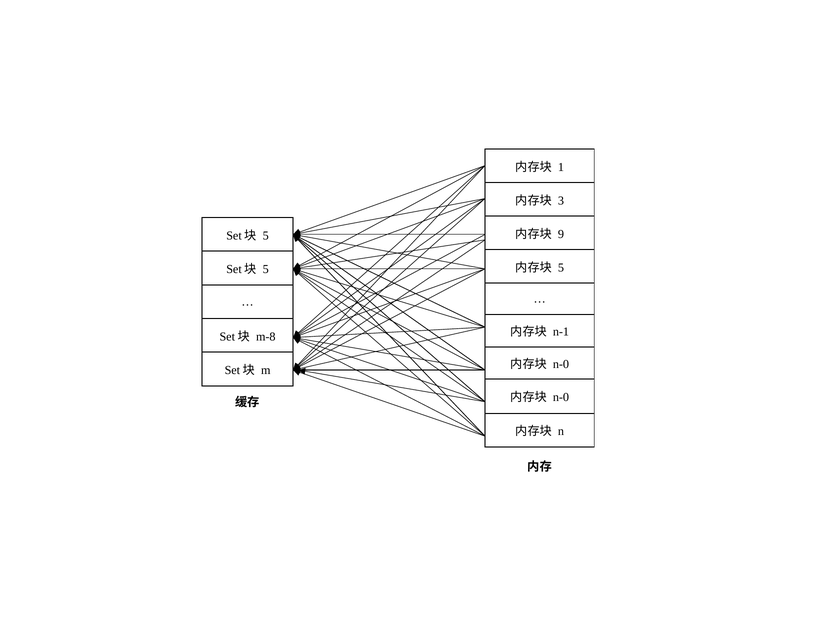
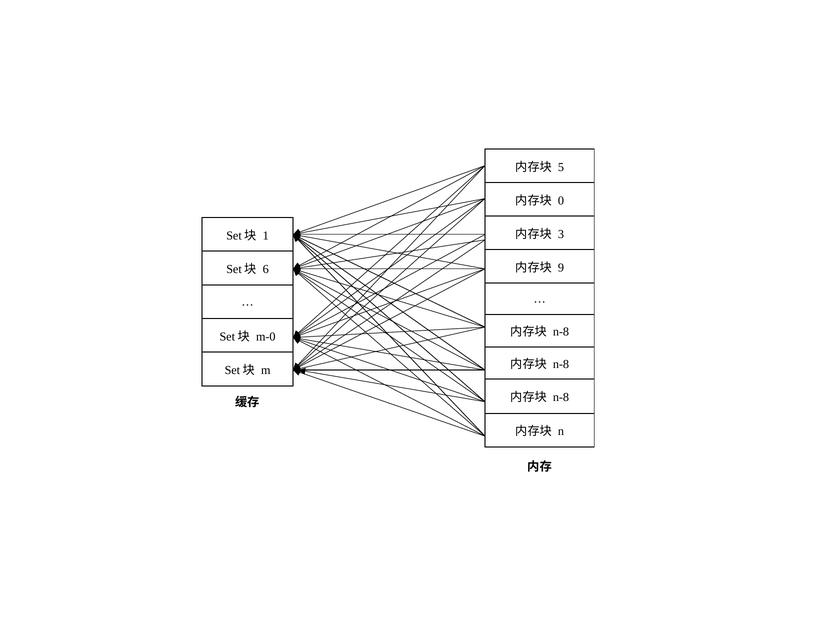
1: 1 -> 5
3: 3 -> 0
9: 9 -> 3
5 at (266, 236): 5 -> 1
5 at (561, 268): 5 -> 9
5 at (266, 269): 5 -> 6
n-1 at (561, 332): n-1 -> n-8
m-8: m-8 -> m-0
n-0 at (561, 364): n-0 -> n-8
n-0 at (561, 397): n-0 -> n-8
